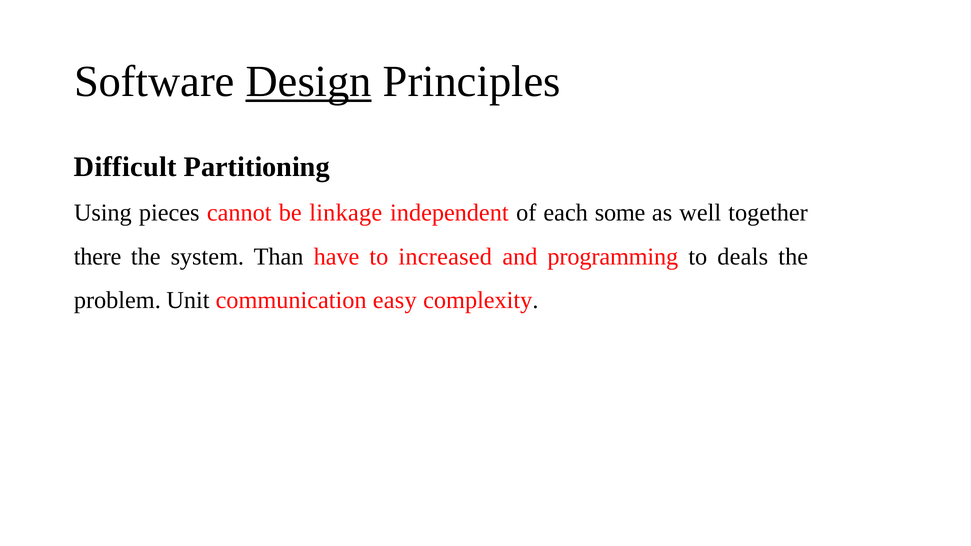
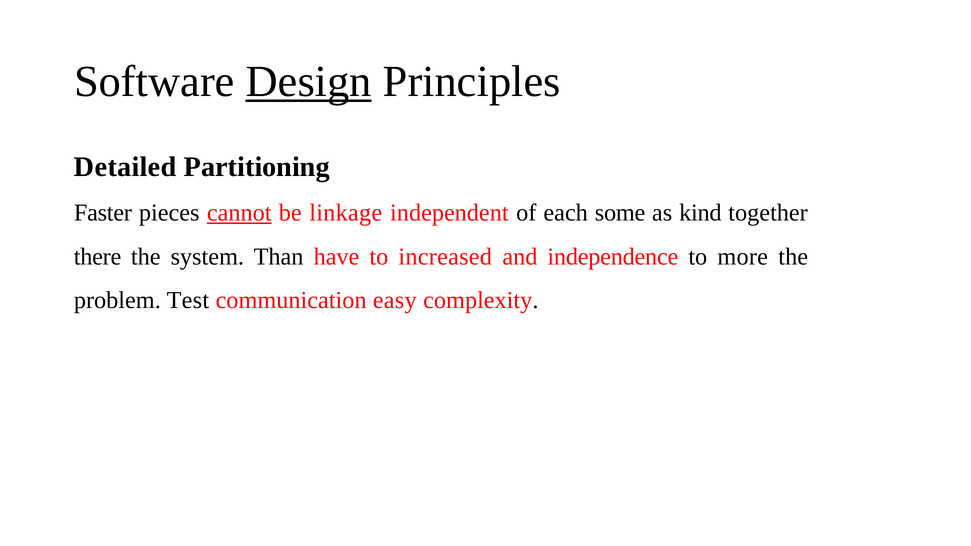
Difficult: Difficult -> Detailed
Using: Using -> Faster
cannot underline: none -> present
well: well -> kind
programming: programming -> independence
deals: deals -> more
Unit: Unit -> Test
